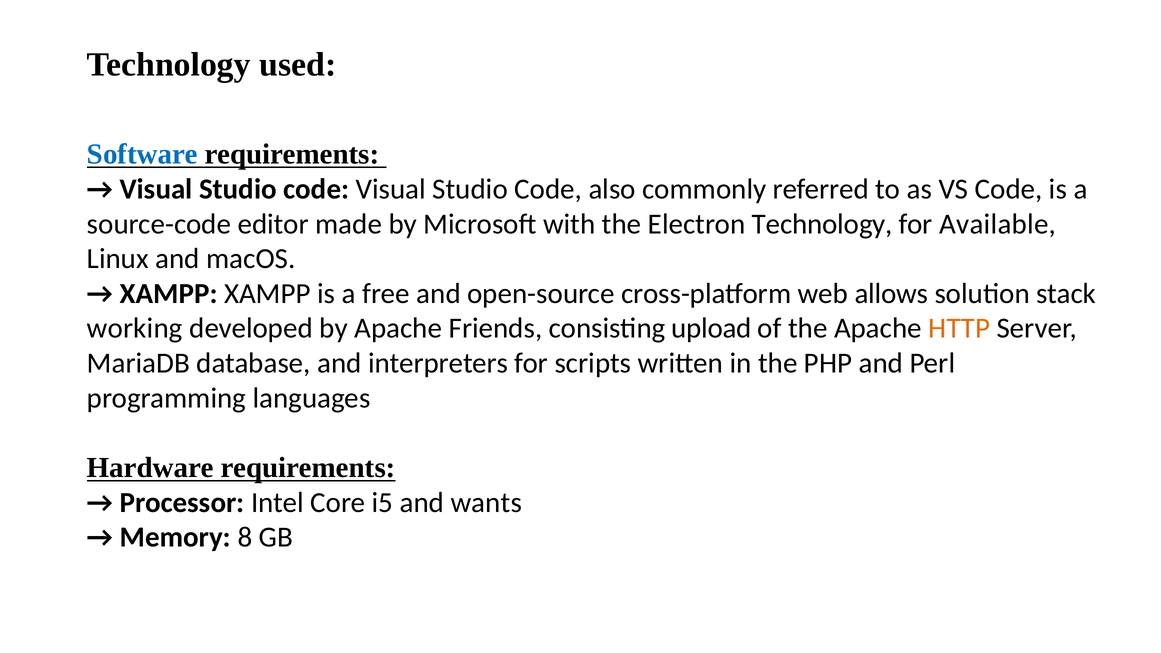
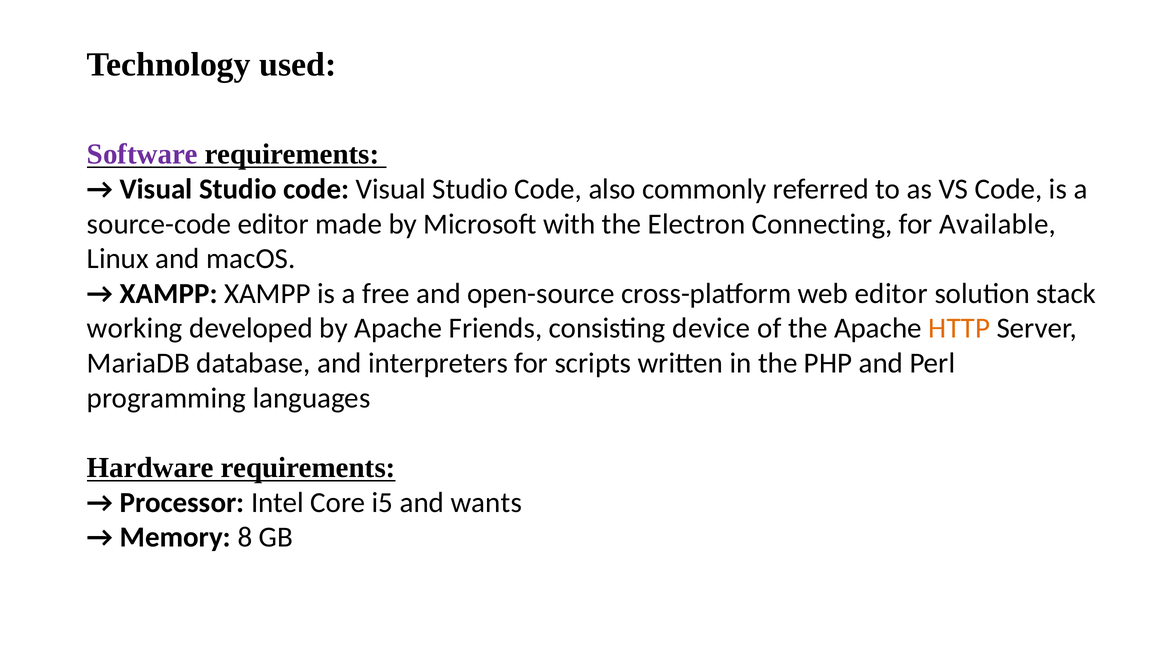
Software colour: blue -> purple
Electron Technology: Technology -> Connecting
web allows: allows -> editor
upload: upload -> device
